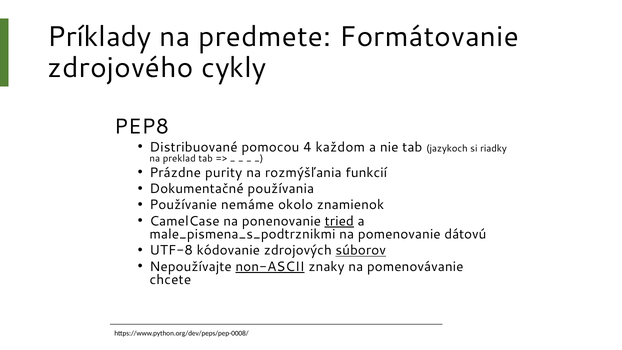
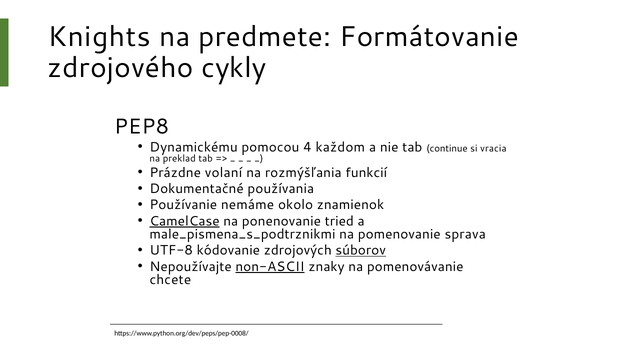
Príklady: Príklady -> Knights
Distribuované: Distribuované -> Dynamickému
jazykoch: jazykoch -> continue
riadky: riadky -> vracia
purity: purity -> volaní
CamelCase underline: none -> present
tried underline: present -> none
dátovú: dátovú -> sprava
